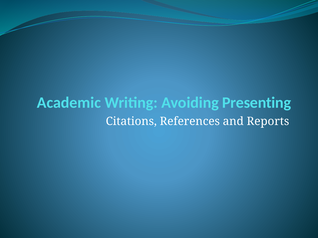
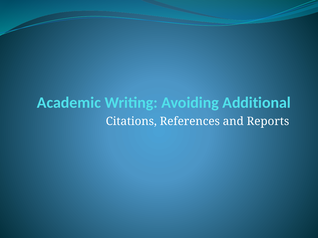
Presenting: Presenting -> Additional
